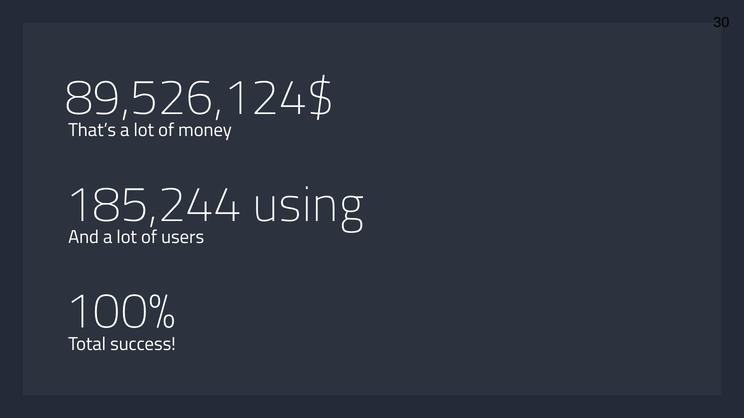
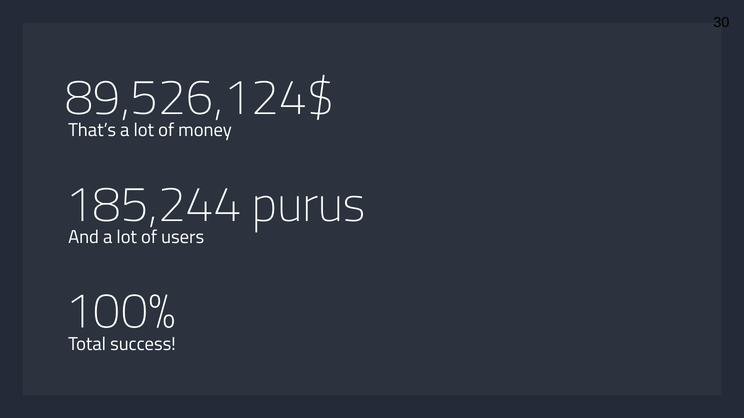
using: using -> purus
